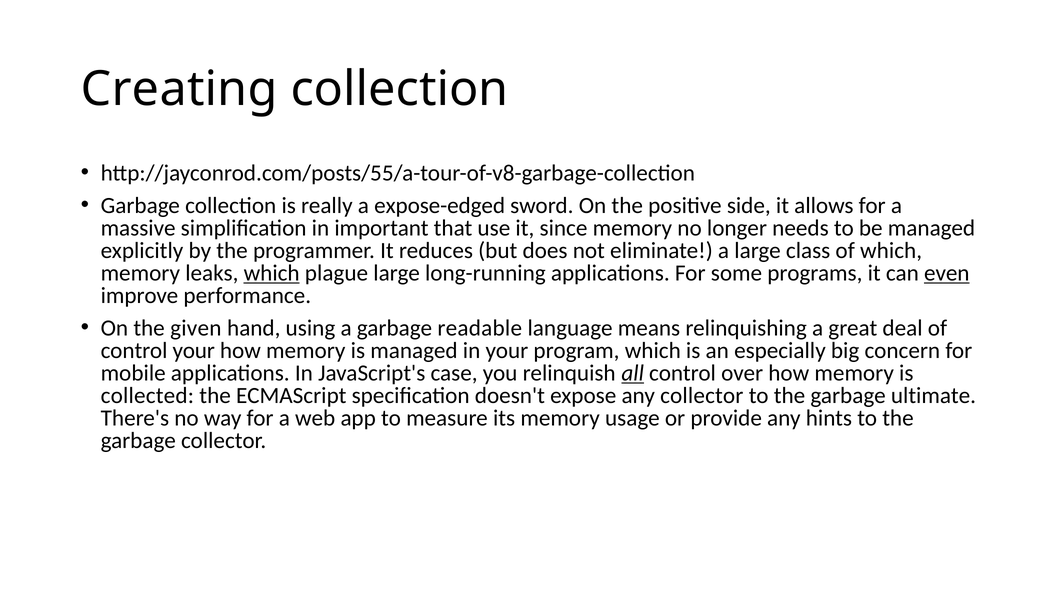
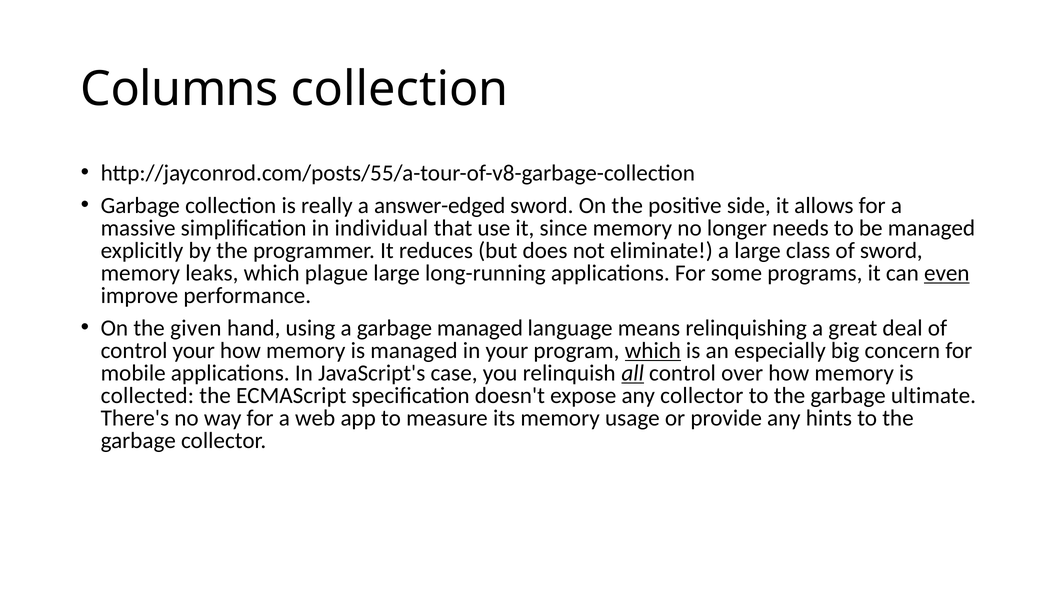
Creating: Creating -> Columns
expose-edged: expose-edged -> answer-edged
important: important -> individual
of which: which -> sword
which at (272, 273) underline: present -> none
garbage readable: readable -> managed
which at (653, 351) underline: none -> present
